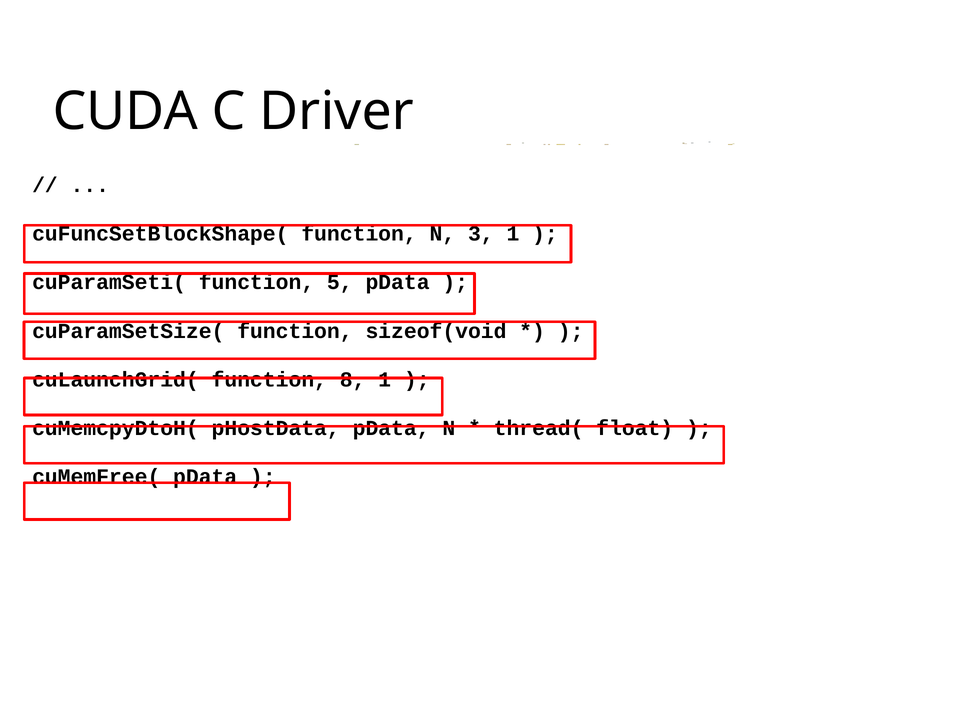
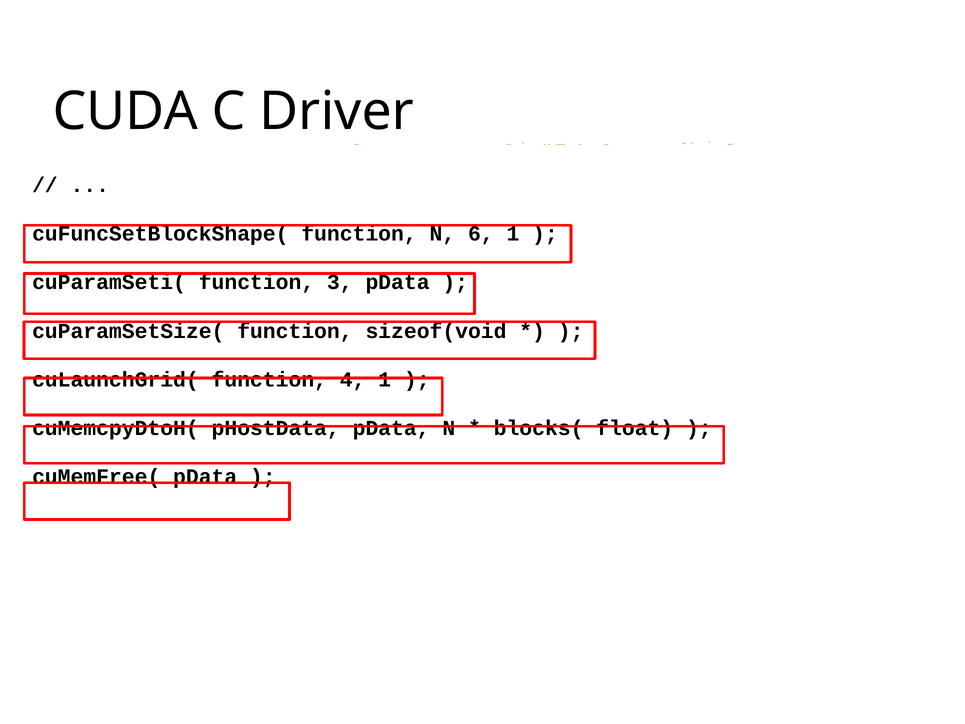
3: 3 -> 6
5: 5 -> 3
8: 8 -> 4
thread(: thread( -> blocks(
